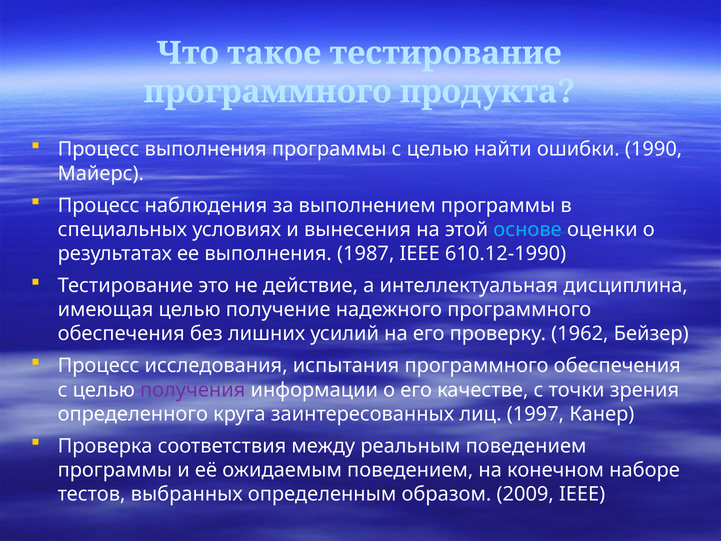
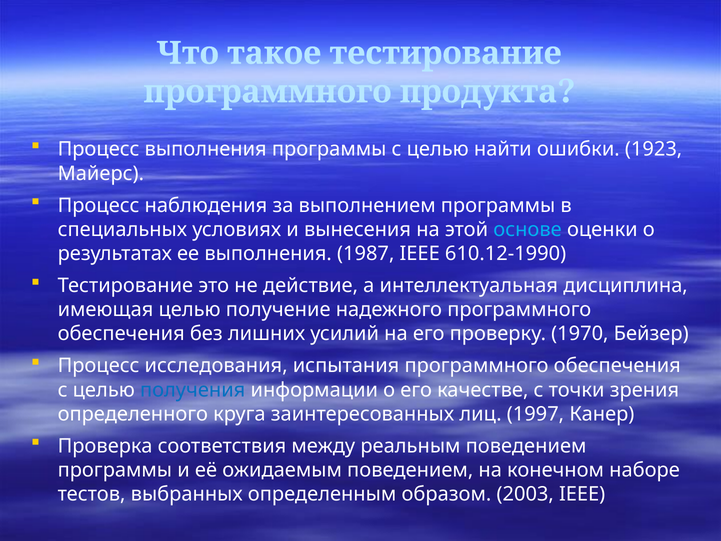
1990: 1990 -> 1923
1962: 1962 -> 1970
получения colour: purple -> blue
2009: 2009 -> 2003
